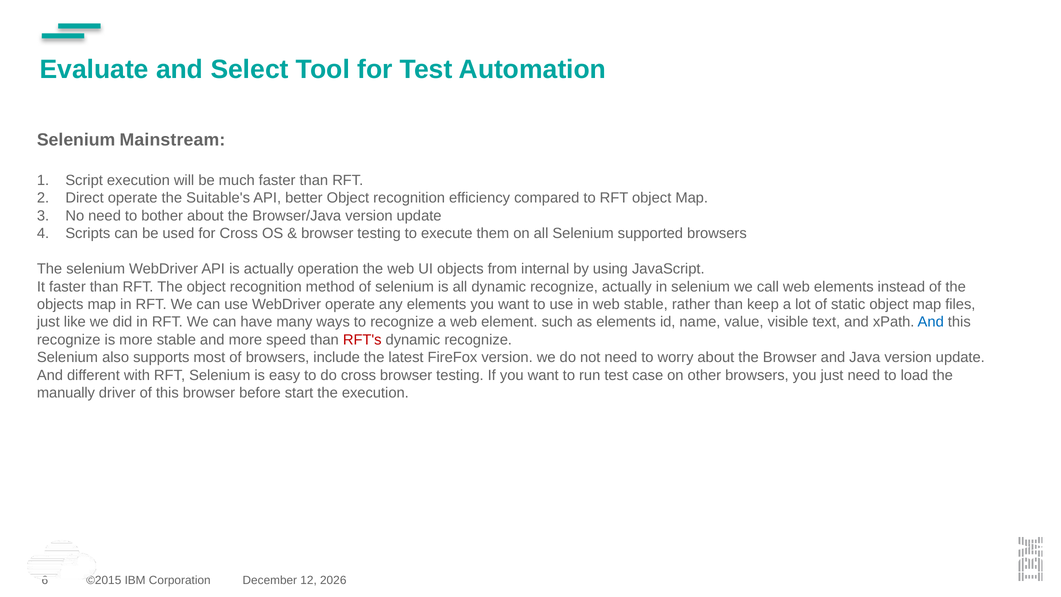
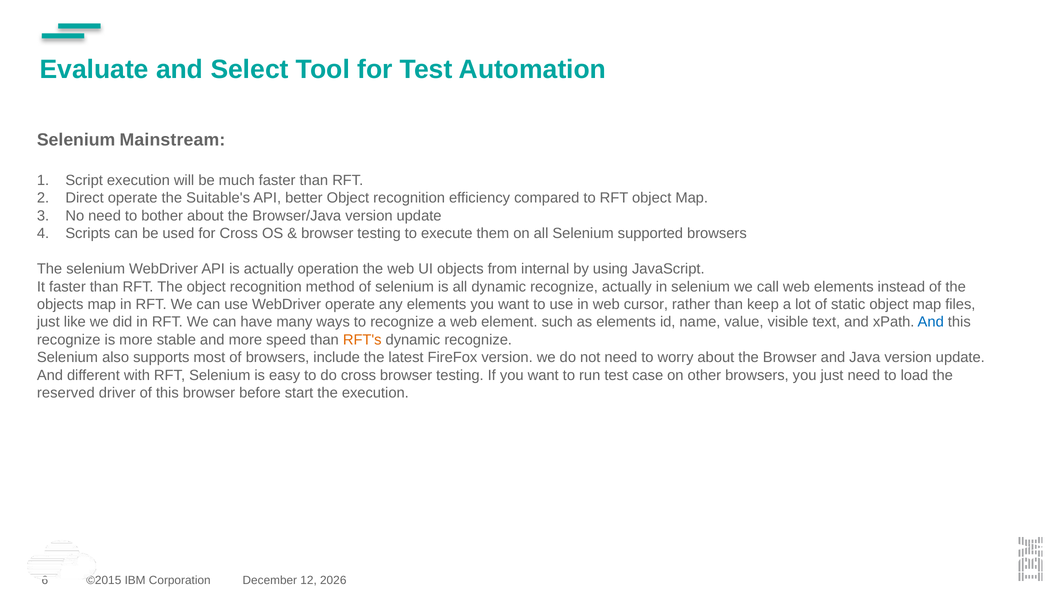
web stable: stable -> cursor
RFT's colour: red -> orange
manually: manually -> reserved
